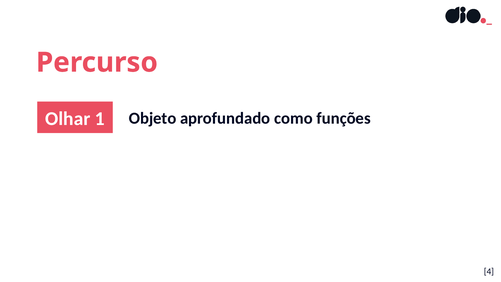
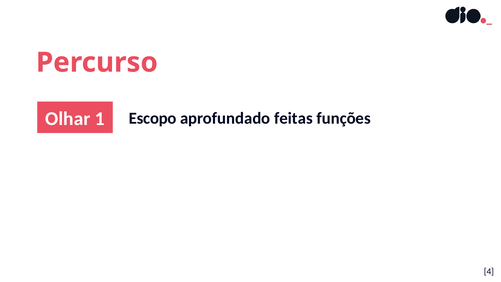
Objeto: Objeto -> Escopo
como: como -> feitas
